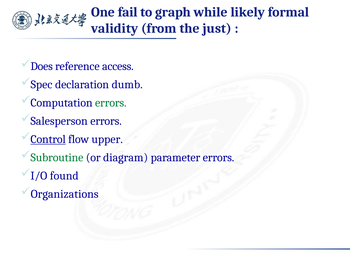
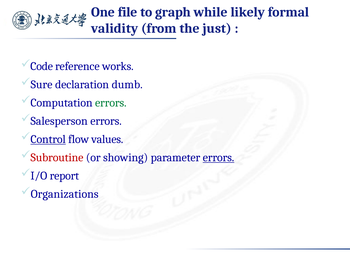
fail: fail -> file
Does: Does -> Code
access: access -> works
Spec: Spec -> Sure
upper: upper -> values
Subroutine colour: green -> red
diagram: diagram -> showing
errors at (219, 157) underline: none -> present
found: found -> report
